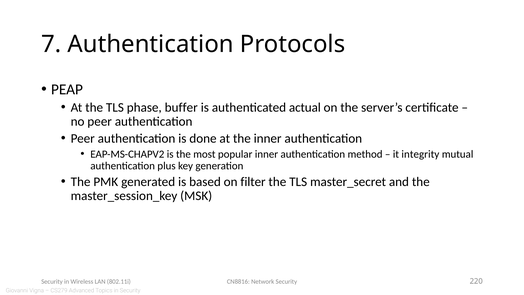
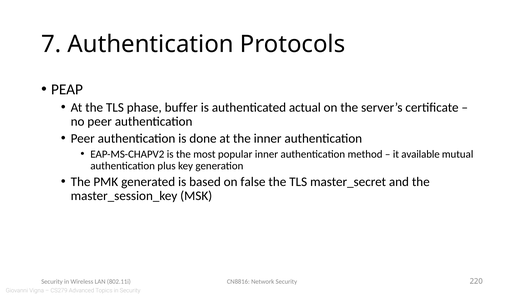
integrity: integrity -> available
filter: filter -> false
